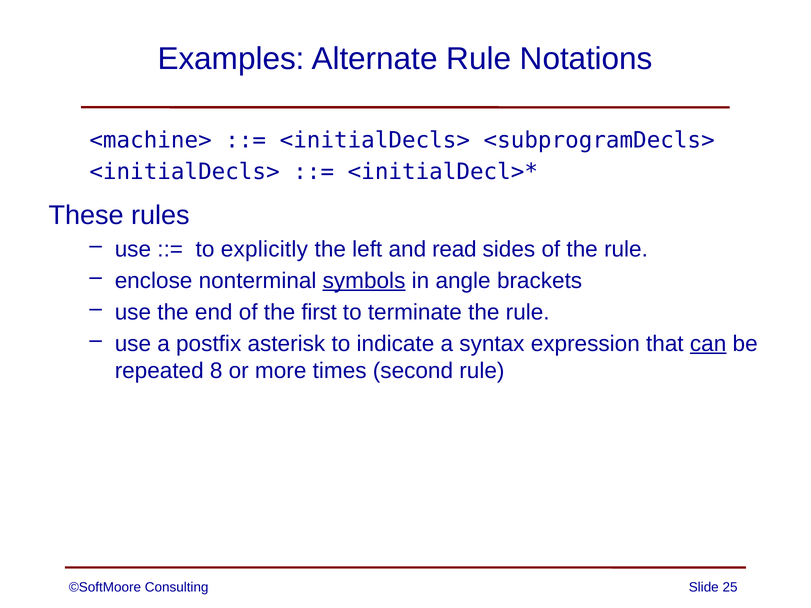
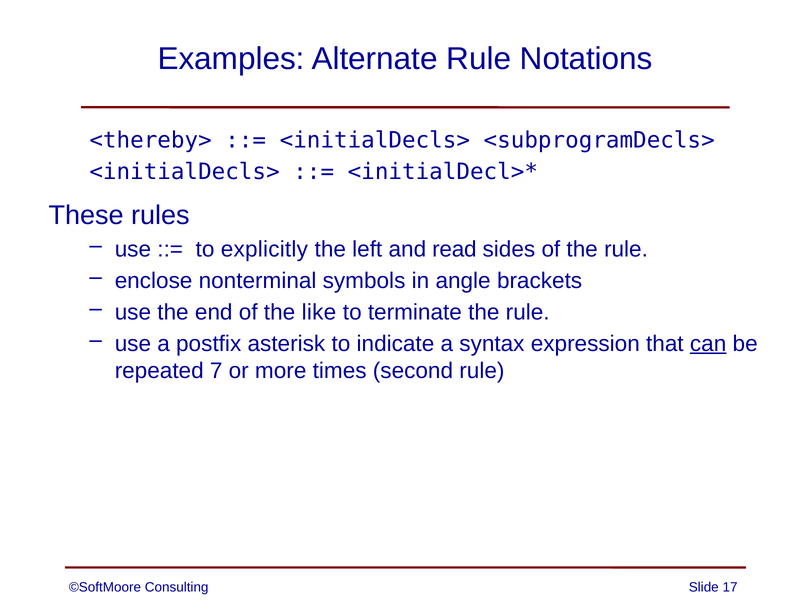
<machine>: <machine> -> <thereby>
symbols underline: present -> none
first: first -> like
8: 8 -> 7
25: 25 -> 17
